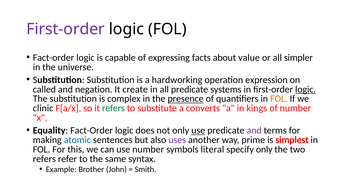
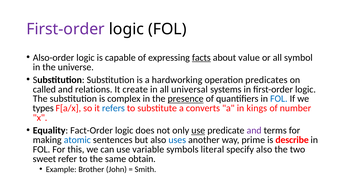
Fact-order at (54, 57): Fact-order -> Also-order
facts underline: none -> present
simpler: simpler -> symbol
expression: expression -> predicates
negation: negation -> relations
all predicate: predicate -> universal
logic at (306, 89) underline: present -> none
FOL at (279, 99) colour: orange -> blue
clinic: clinic -> types
refers at (113, 108) colour: green -> blue
uses colour: purple -> blue
simplest: simplest -> describe
use number: number -> variable
specify only: only -> also
refers at (44, 159): refers -> sweet
syntax: syntax -> obtain
